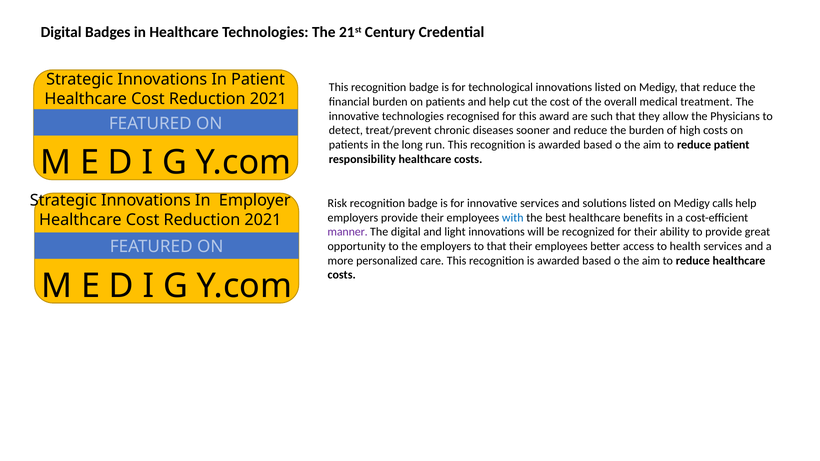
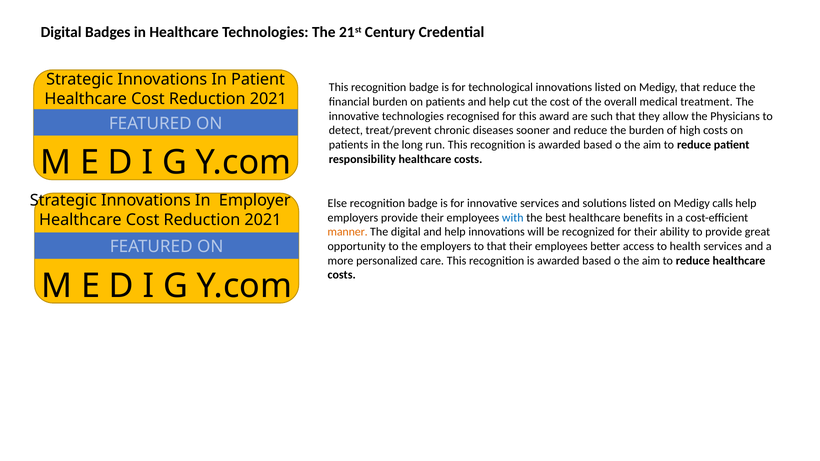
Risk: Risk -> Else
manner colour: purple -> orange
digital and light: light -> help
